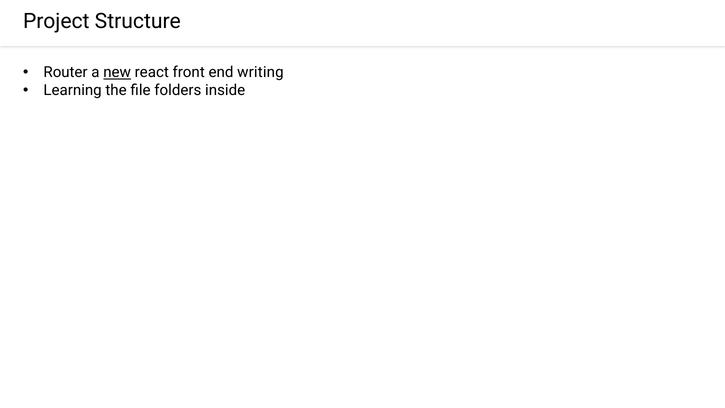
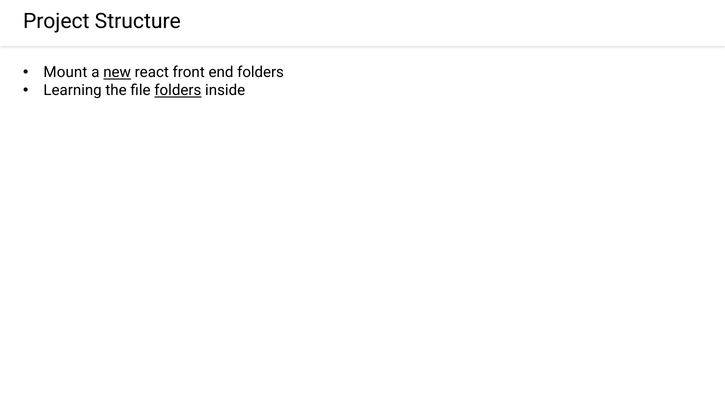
Router: Router -> Mount
end writing: writing -> folders
folders at (178, 90) underline: none -> present
